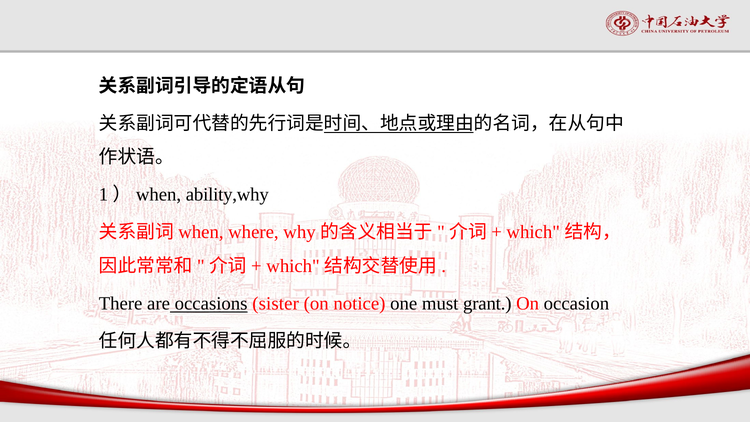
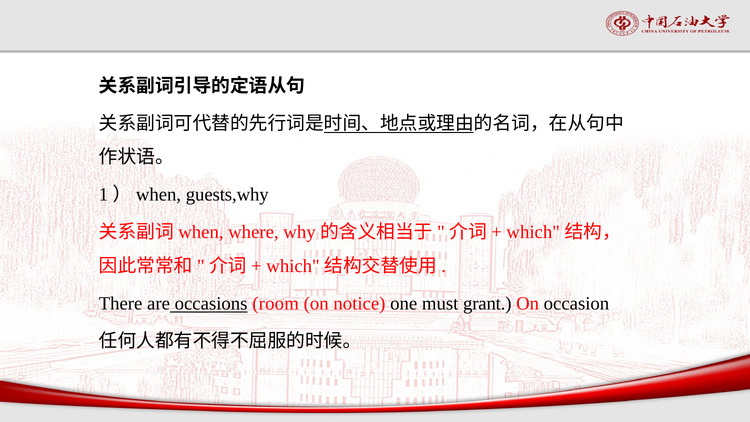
ability,why: ability,why -> guests,why
sister: sister -> room
